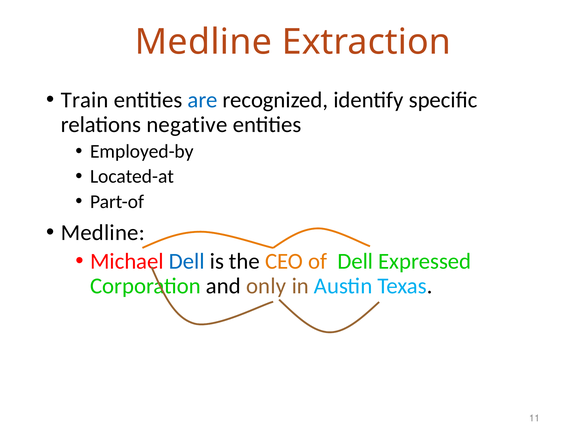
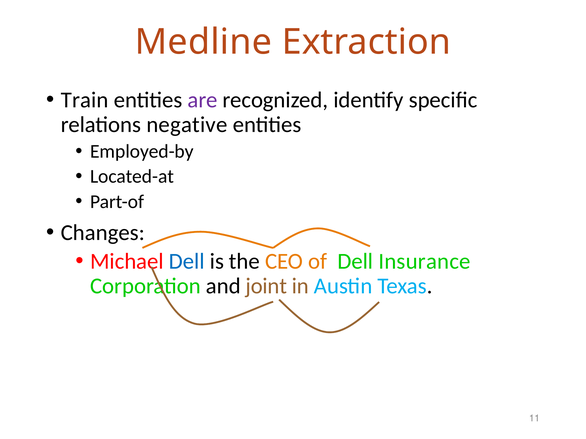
are colour: blue -> purple
Medline at (103, 233): Medline -> Changes
Expressed: Expressed -> Insurance
only: only -> joint
